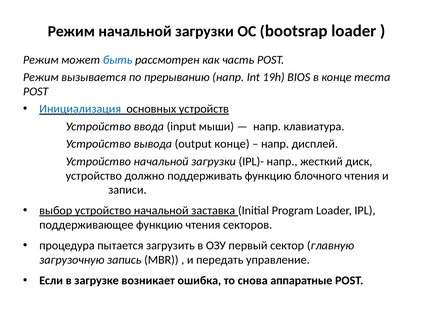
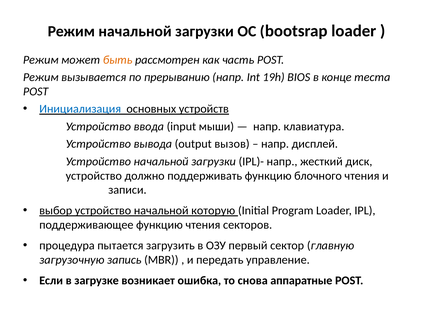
быть colour: blue -> orange
output конце: конце -> вызов
заставка: заставка -> которую
